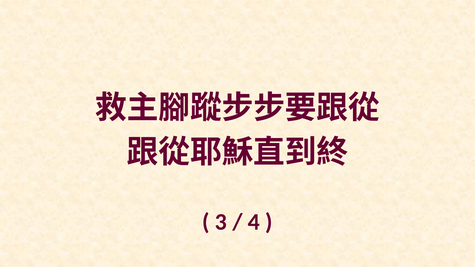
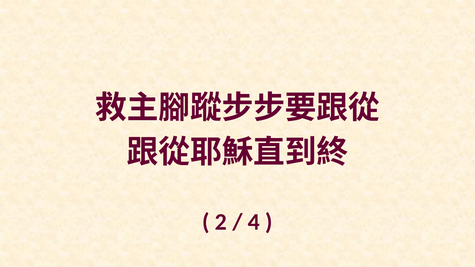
3: 3 -> 2
